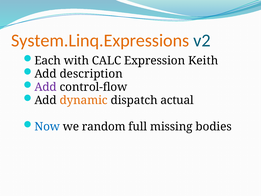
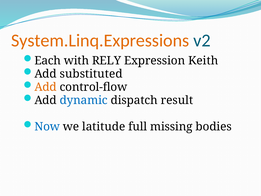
CALC: CALC -> RELY
description: description -> substituted
Add at (46, 87) colour: purple -> orange
dynamic colour: orange -> blue
actual: actual -> result
random: random -> latitude
